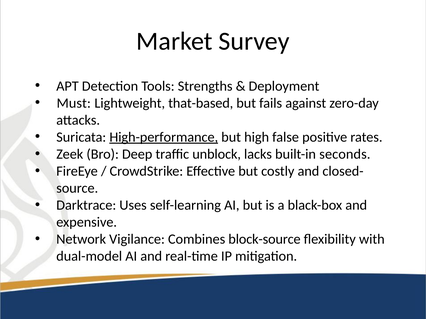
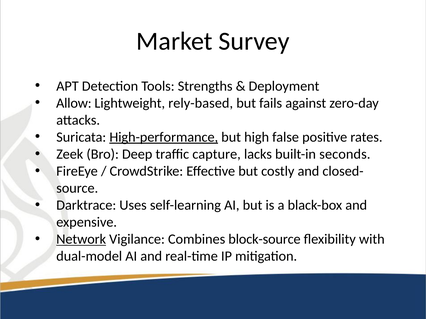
Must: Must -> Allow
that-based: that-based -> rely-based
unblock: unblock -> capture
Network underline: none -> present
